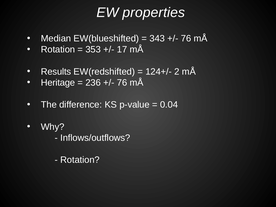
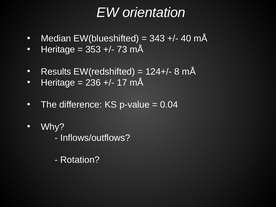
properties: properties -> orientation
76 at (186, 38): 76 -> 40
Rotation at (58, 50): Rotation -> Heritage
17: 17 -> 73
2: 2 -> 8
76 at (122, 83): 76 -> 17
